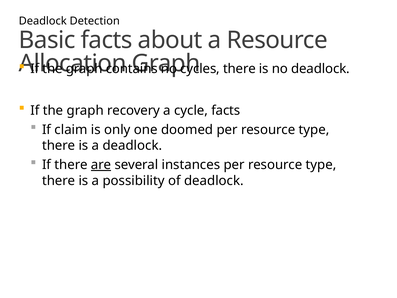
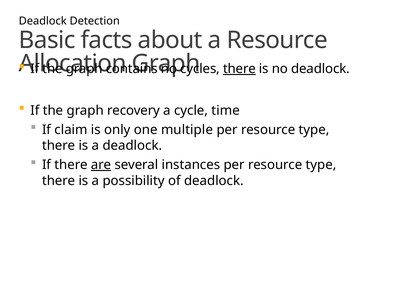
there at (239, 69) underline: none -> present
cycle facts: facts -> time
doomed: doomed -> multiple
